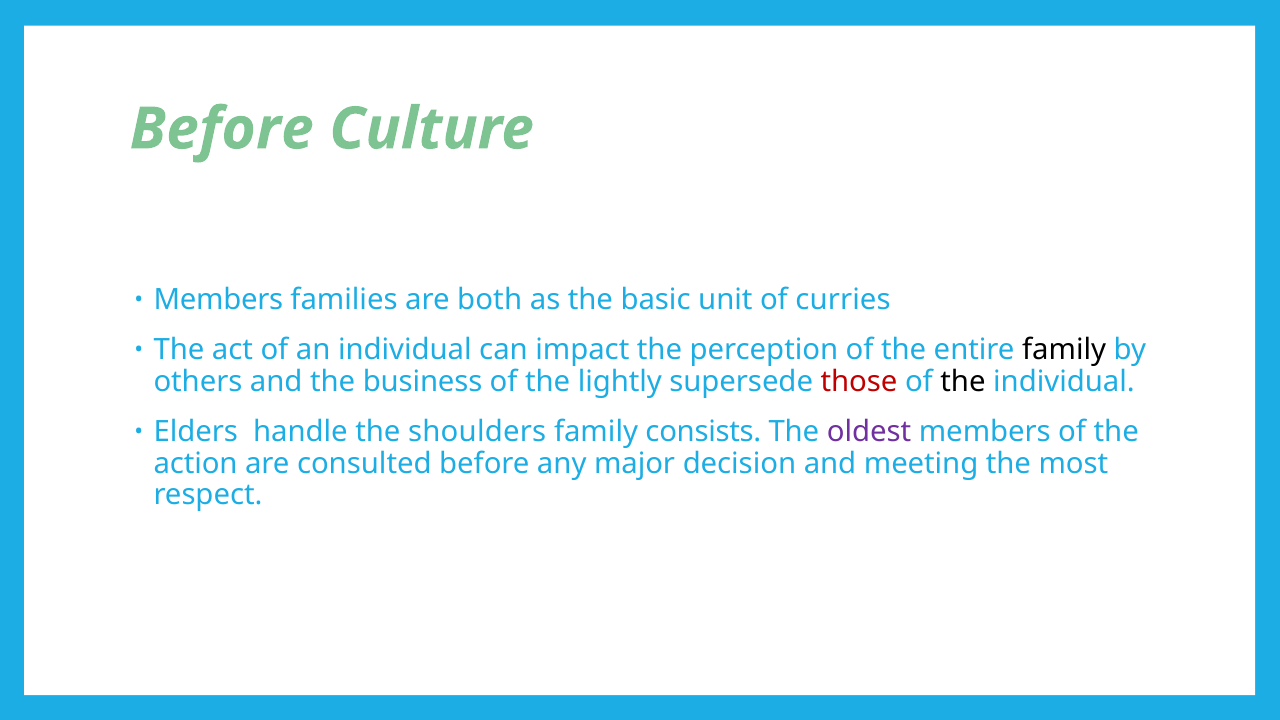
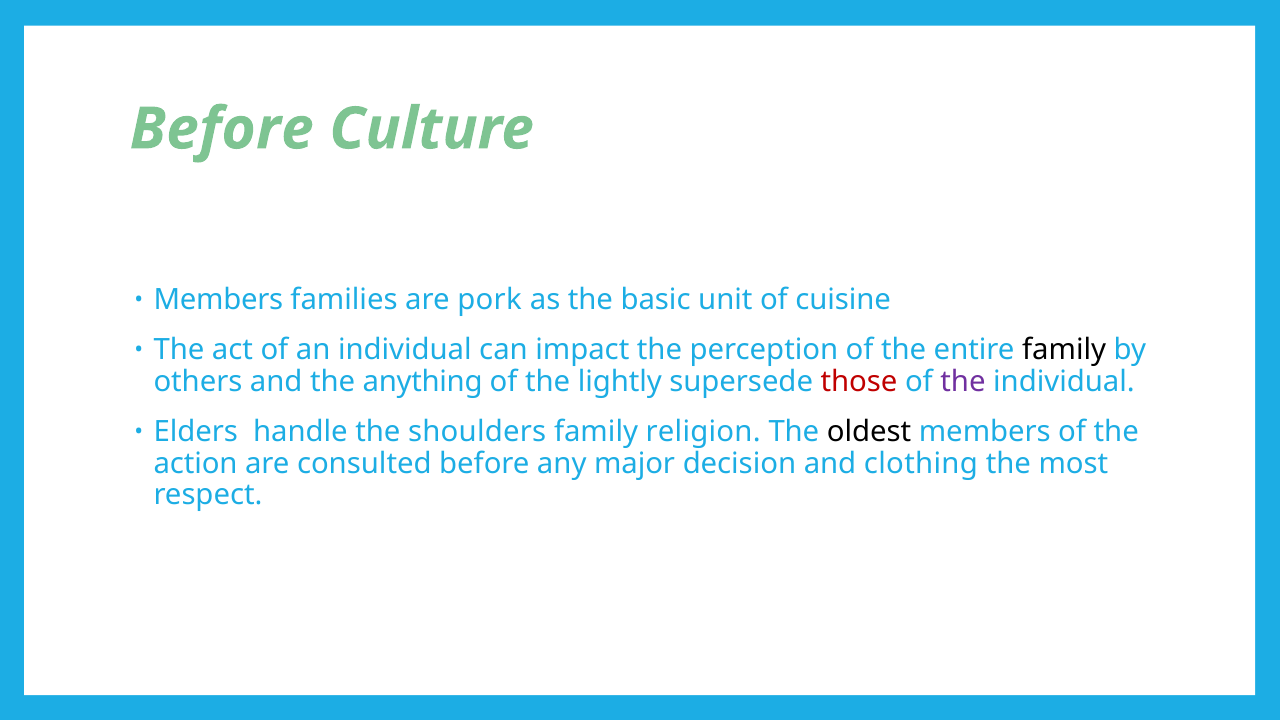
both: both -> pork
curries: curries -> cuisine
business: business -> anything
the at (963, 381) colour: black -> purple
consists: consists -> religion
oldest colour: purple -> black
meeting: meeting -> clothing
